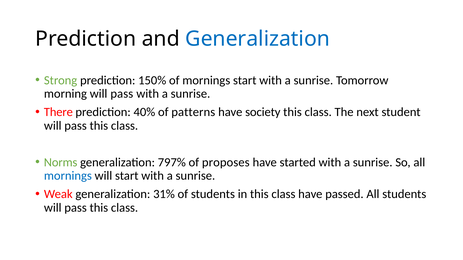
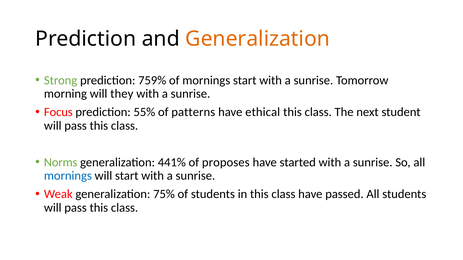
Generalization at (258, 39) colour: blue -> orange
150%: 150% -> 759%
morning will pass: pass -> they
There: There -> Focus
40%: 40% -> 55%
society: society -> ethical
797%: 797% -> 441%
31%: 31% -> 75%
